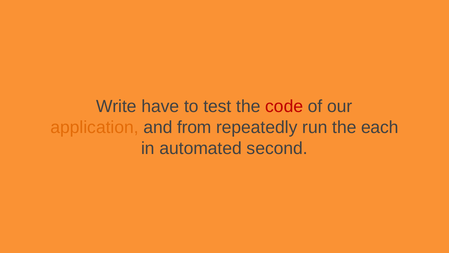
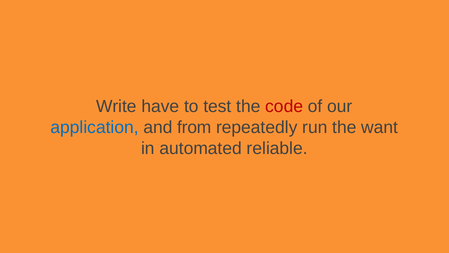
application colour: orange -> blue
each: each -> want
second: second -> reliable
